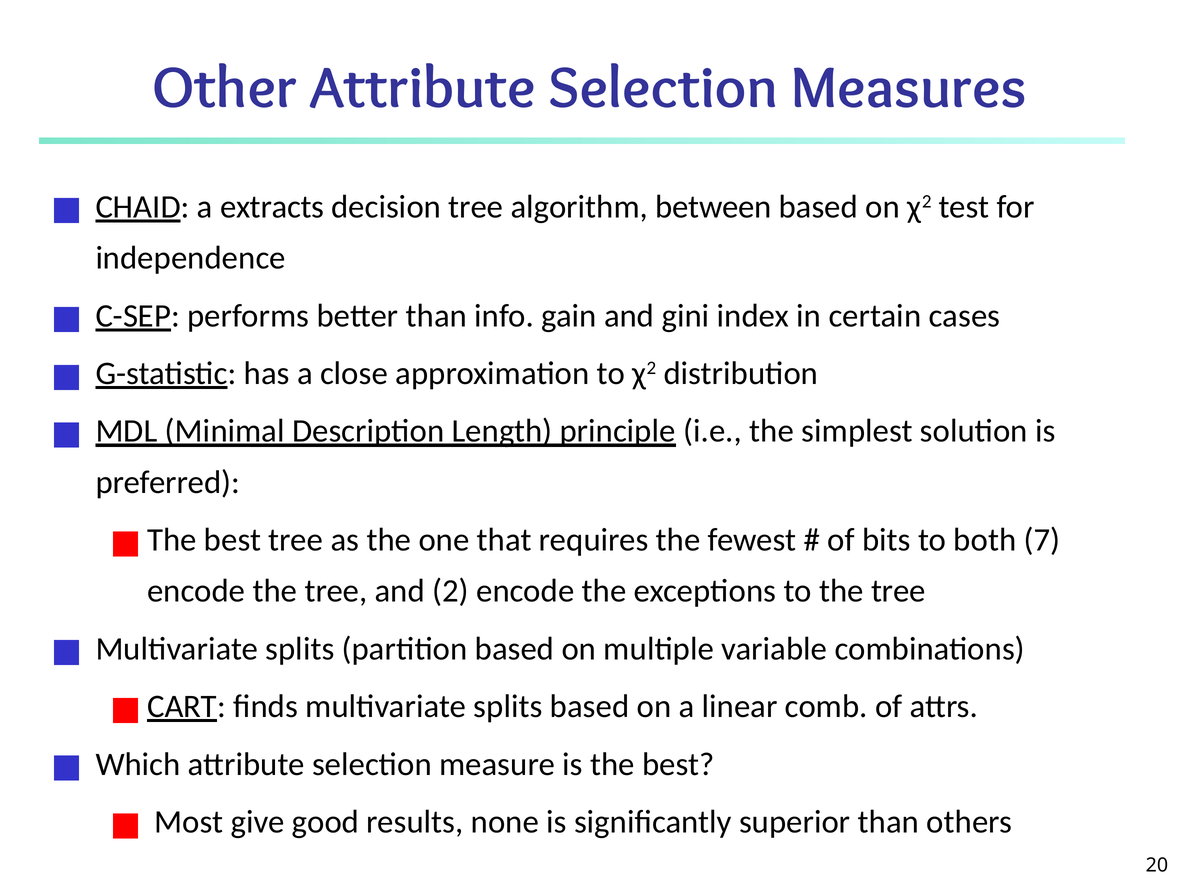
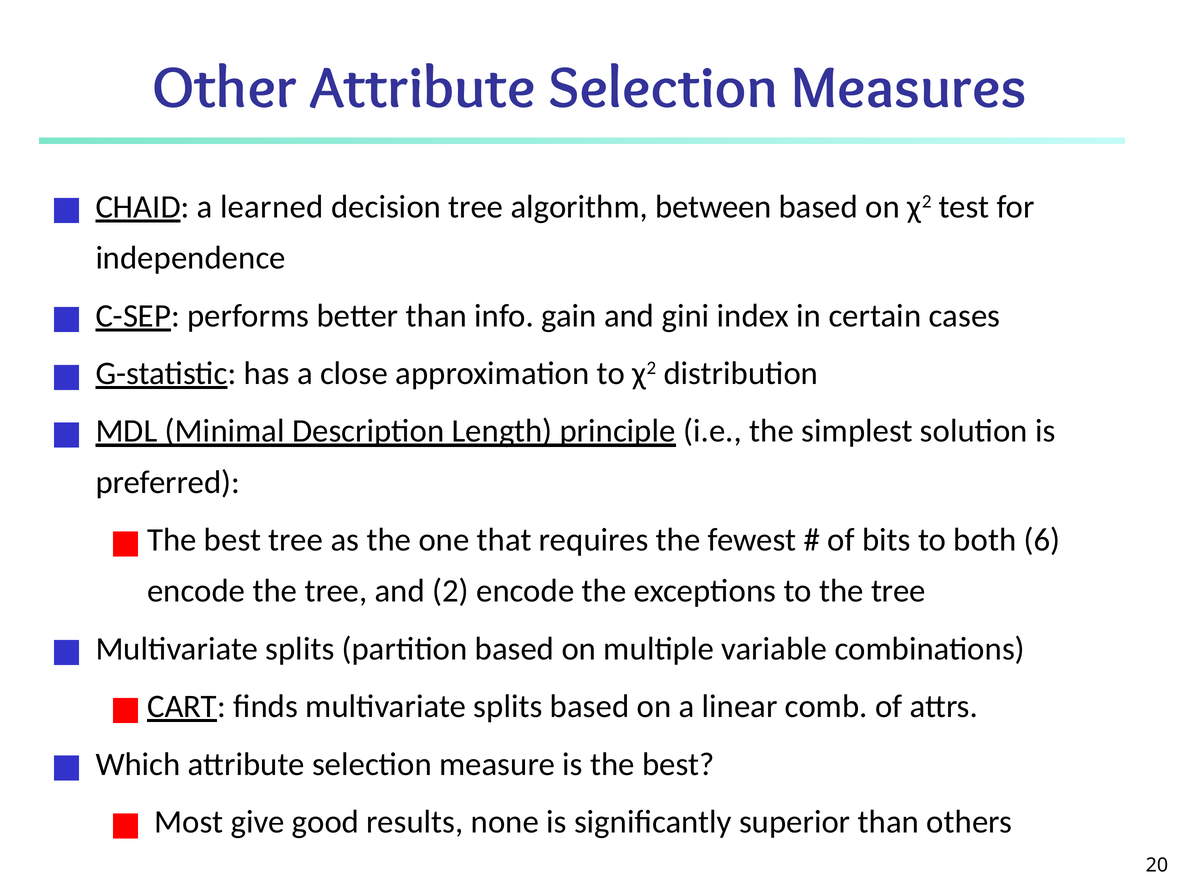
extracts: extracts -> learned
7: 7 -> 6
